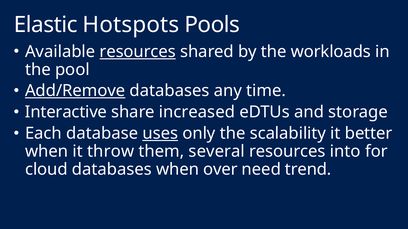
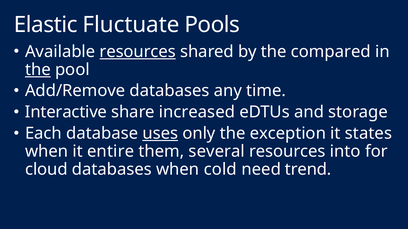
Hotspots: Hotspots -> Fluctuate
workloads: workloads -> compared
the at (38, 70) underline: none -> present
Add/Remove underline: present -> none
scalability: scalability -> exception
better: better -> states
throw: throw -> entire
over: over -> cold
